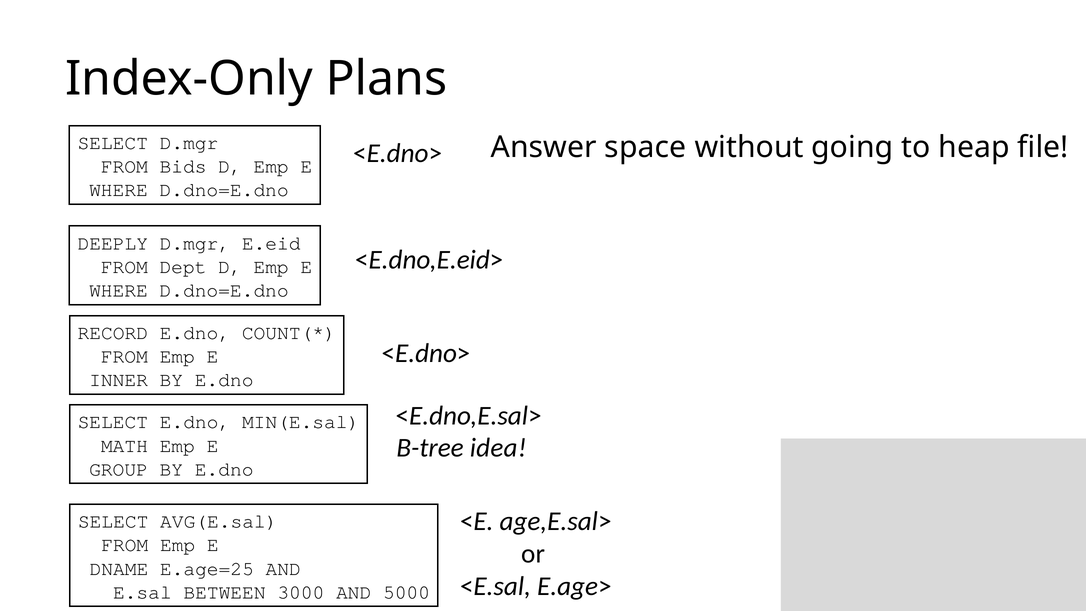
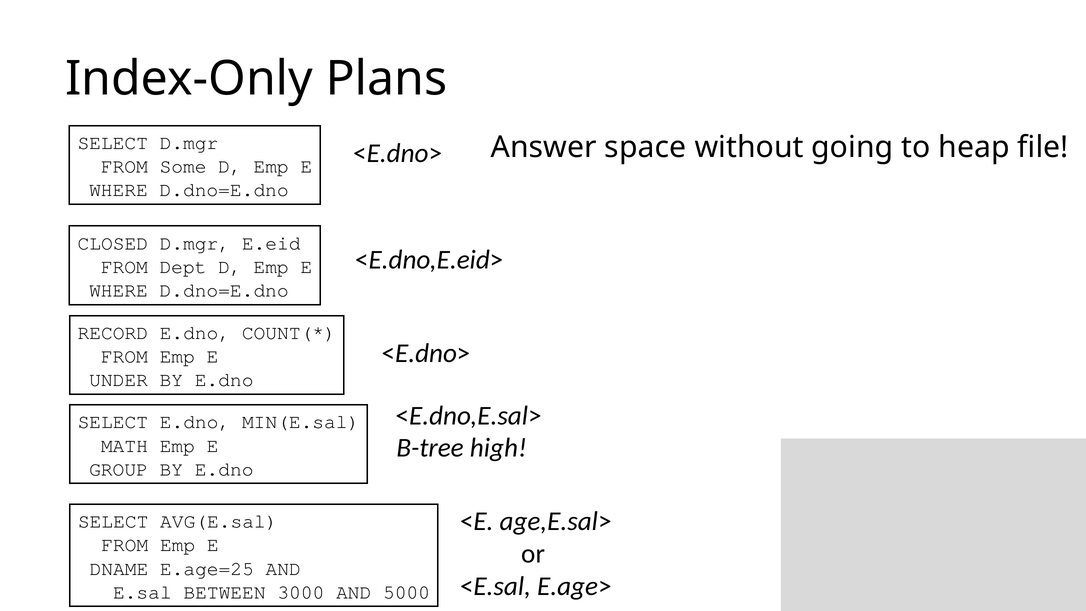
Bids: Bids -> Some
DEEPLY: DEEPLY -> CLOSED
INNER: INNER -> UNDER
idea: idea -> high
